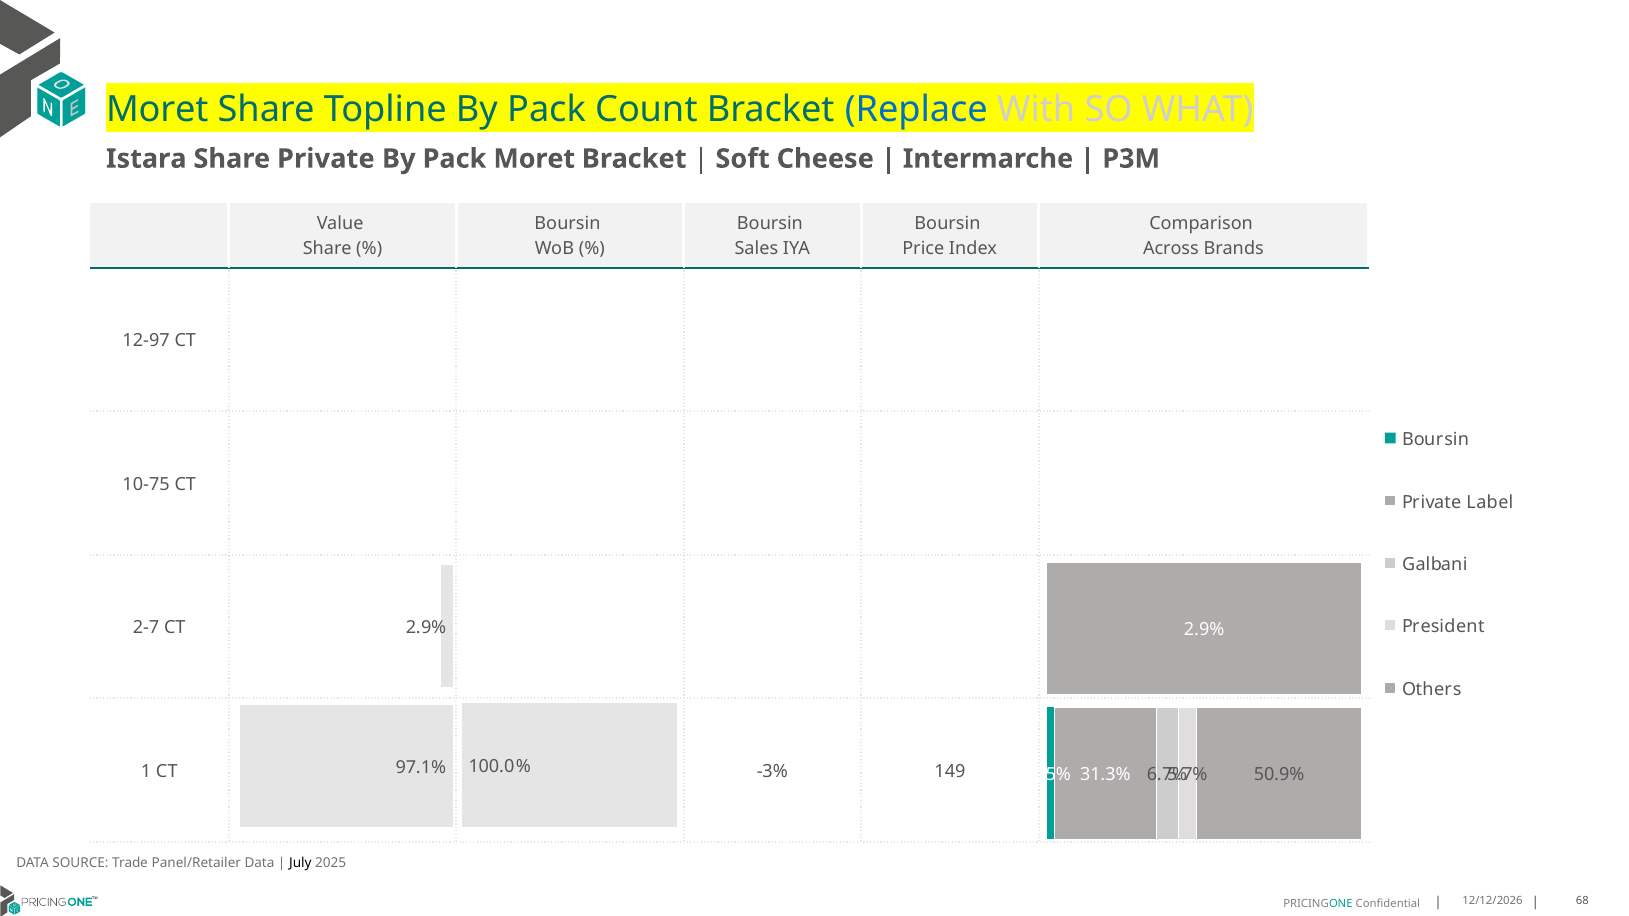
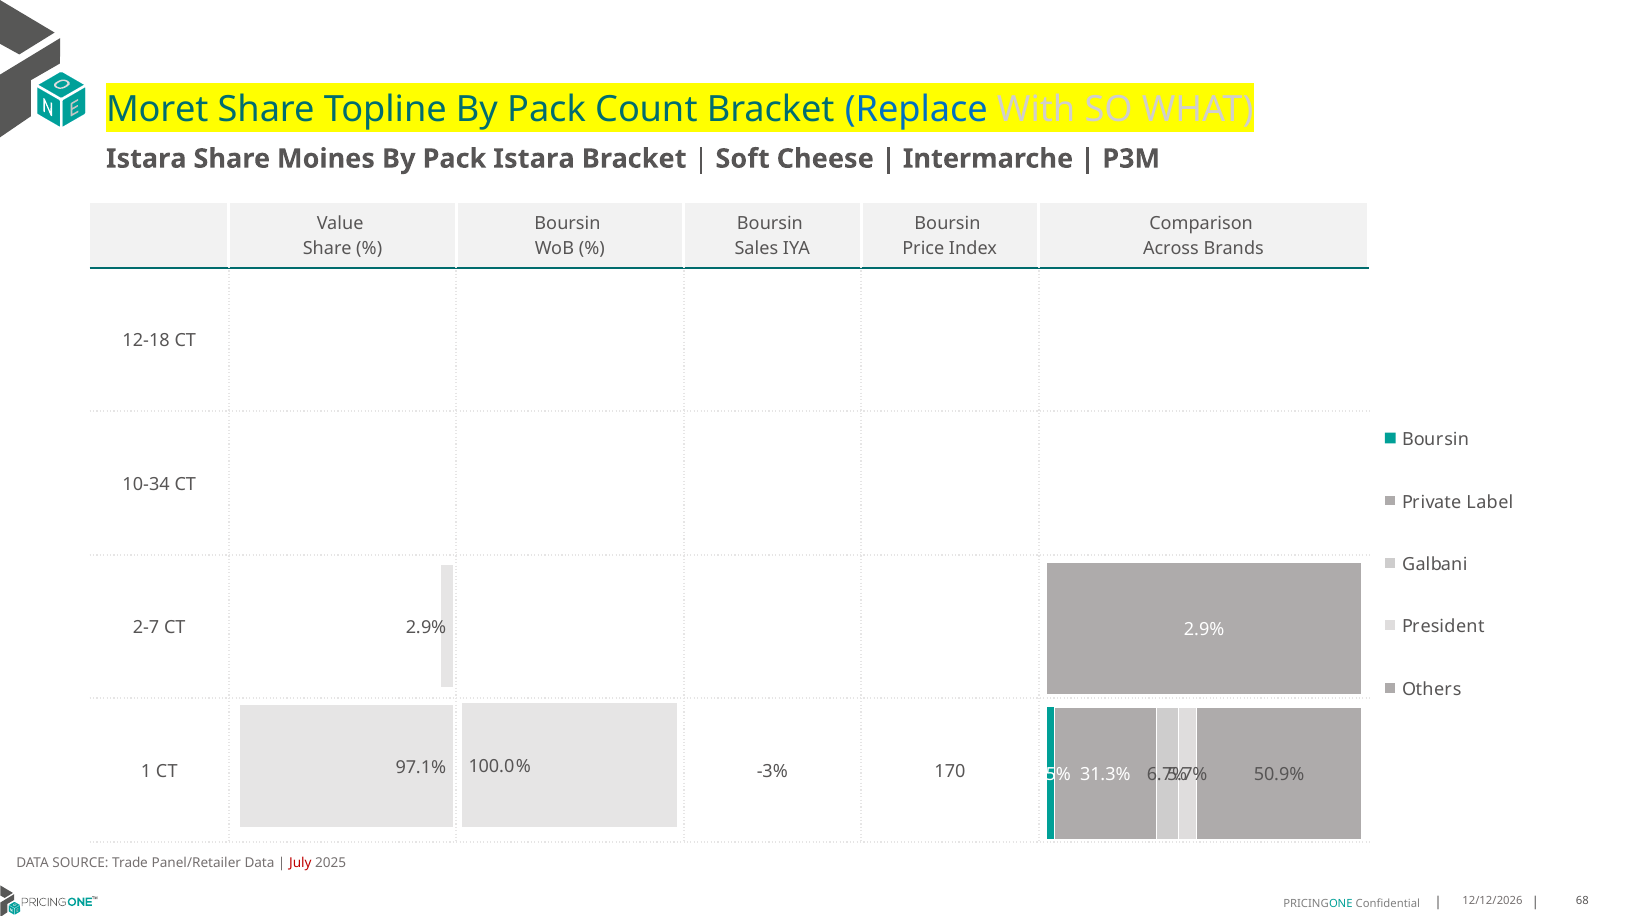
Share Private: Private -> Moines
Pack Moret: Moret -> Istara
12-97: 12-97 -> 12-18
10-75: 10-75 -> 10-34
149: 149 -> 170
July colour: black -> red
